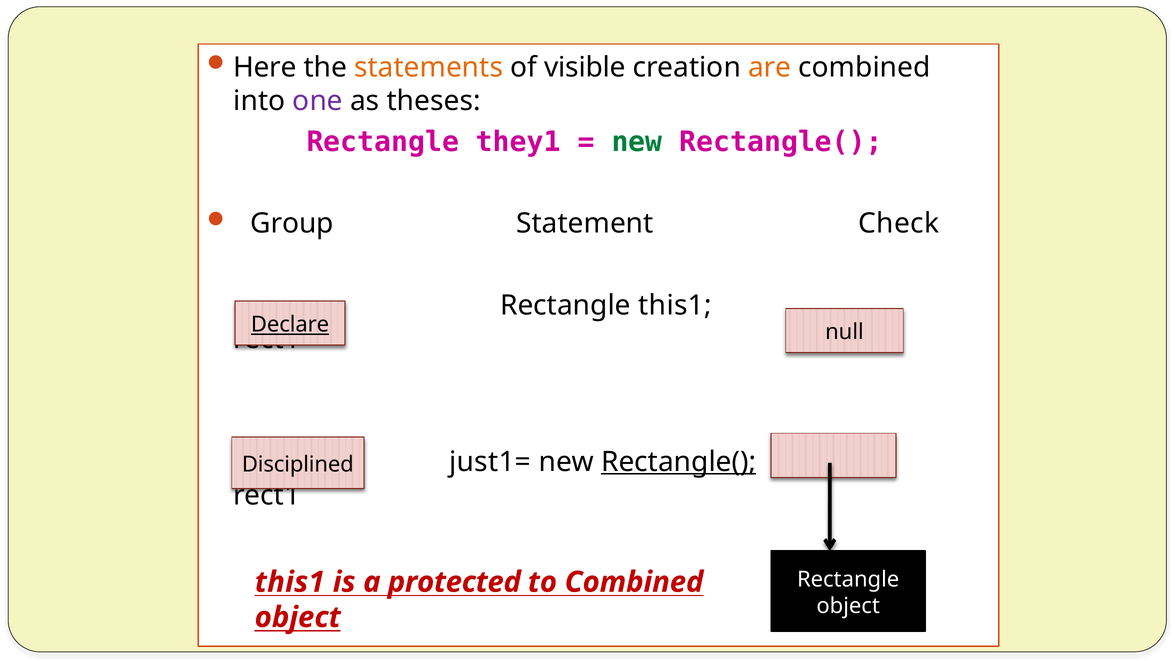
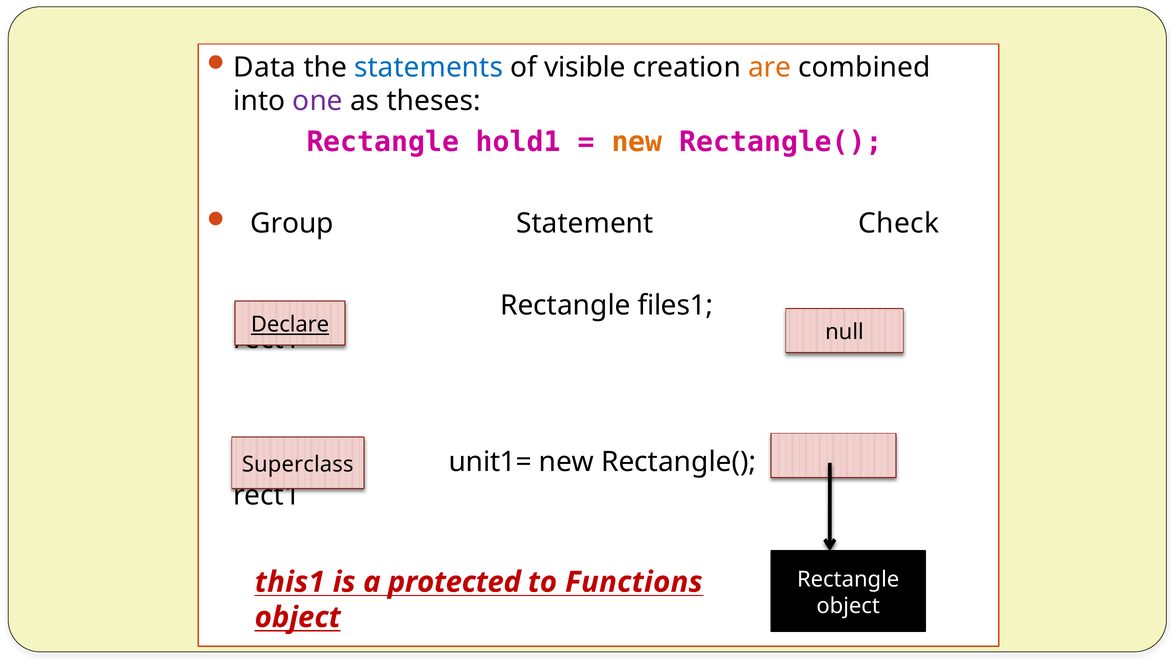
Here: Here -> Data
statements colour: orange -> blue
they1: they1 -> hold1
new at (637, 142) colour: green -> orange
Rectangle this1: this1 -> files1
just1=: just1= -> unit1=
Rectangle( at (679, 462) underline: present -> none
Disciplined: Disciplined -> Superclass
to Combined: Combined -> Functions
